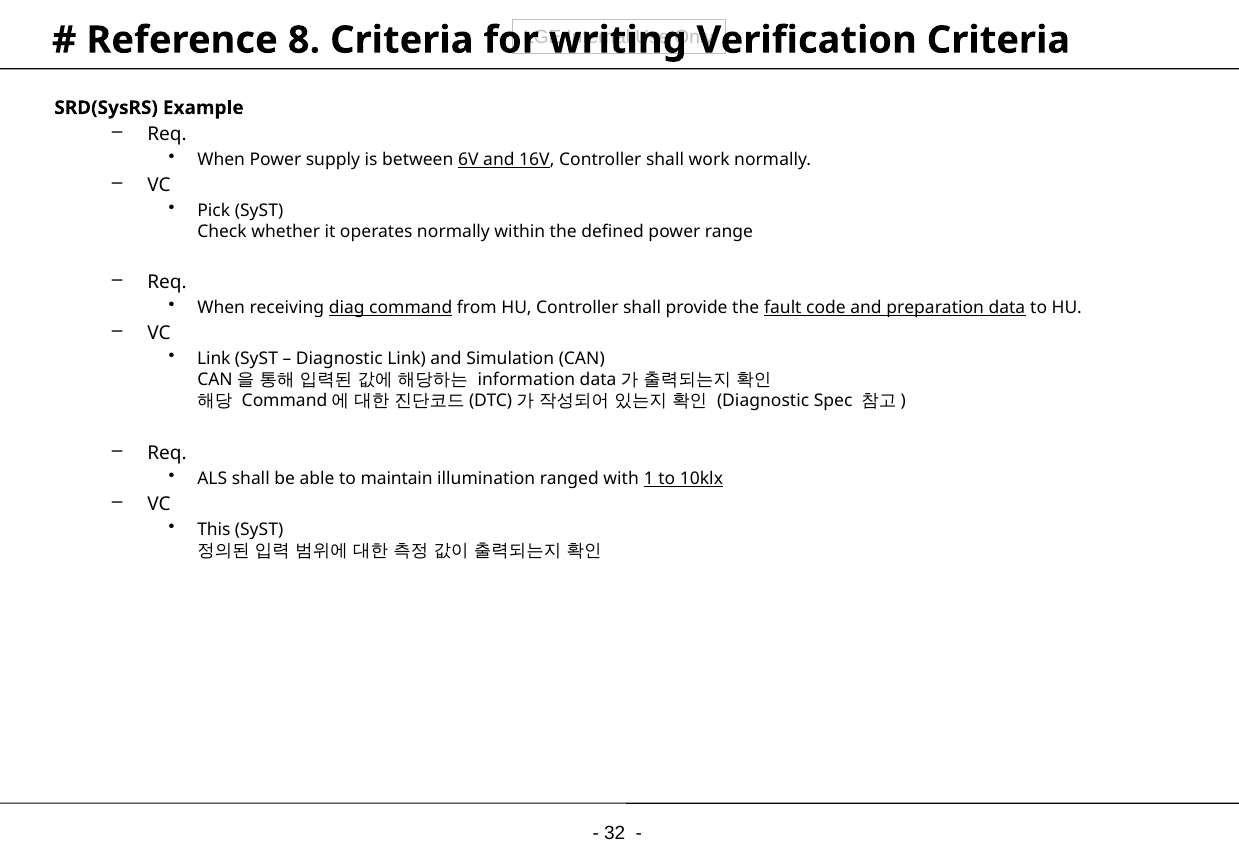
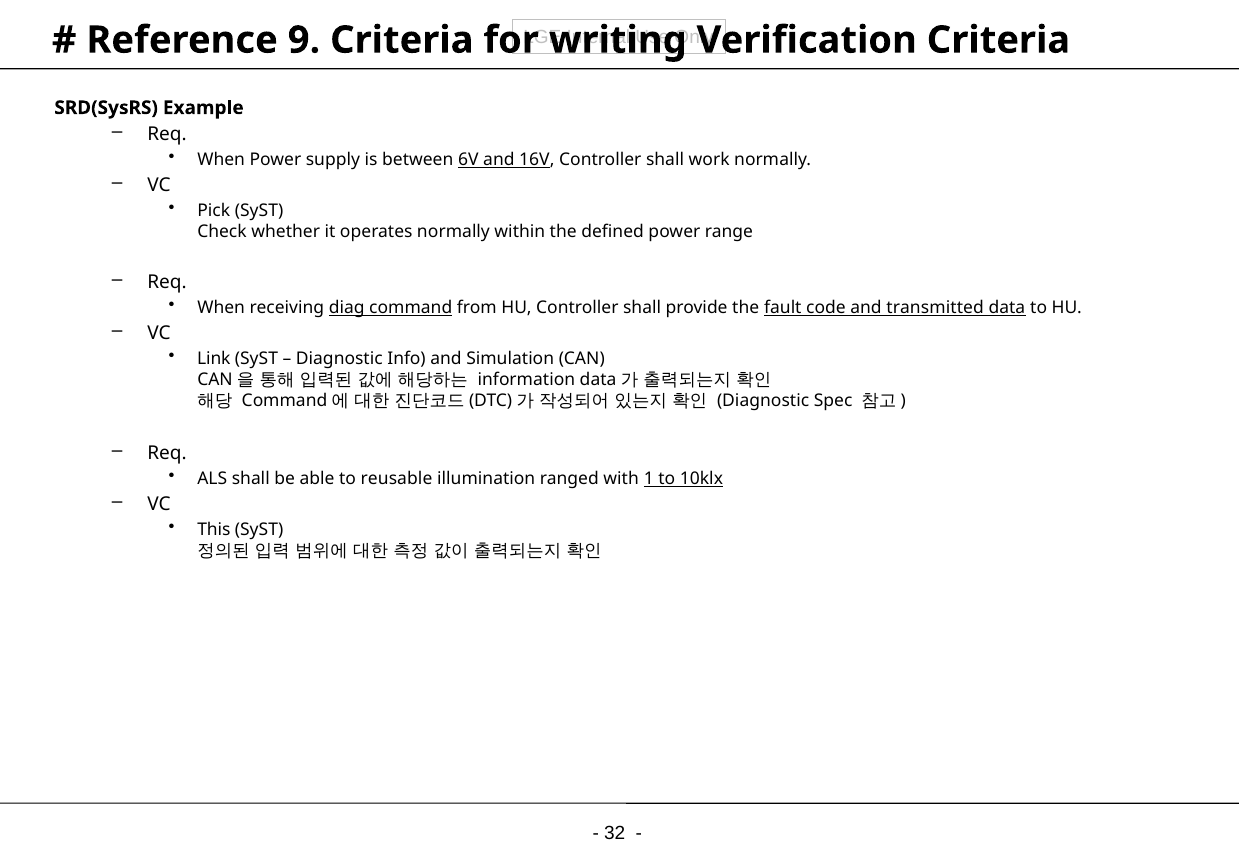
8: 8 -> 9
preparation: preparation -> transmitted
Diagnostic Link: Link -> Info
maintain: maintain -> reusable
